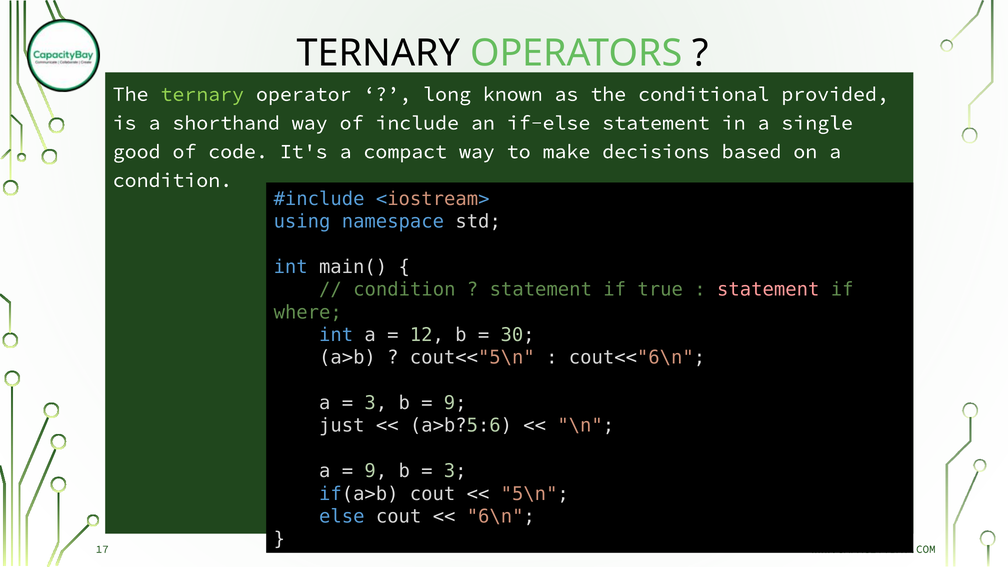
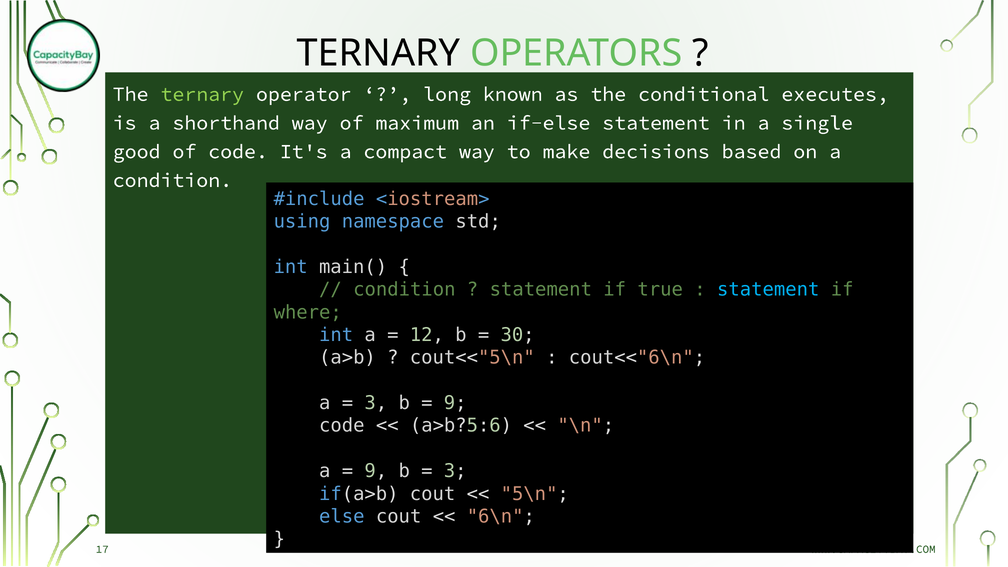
provided: provided -> executes
include: include -> maximum
statement at (768, 290) colour: pink -> light blue
just at (342, 426): just -> code
